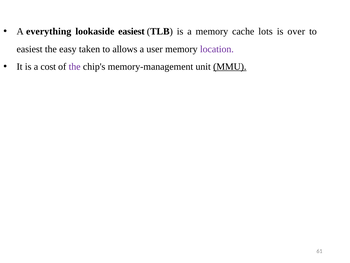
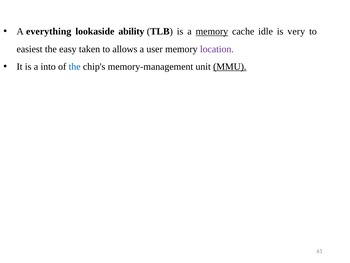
lookaside easiest: easiest -> ability
memory at (212, 31) underline: none -> present
lots: lots -> idle
over: over -> very
cost: cost -> into
the at (75, 66) colour: purple -> blue
